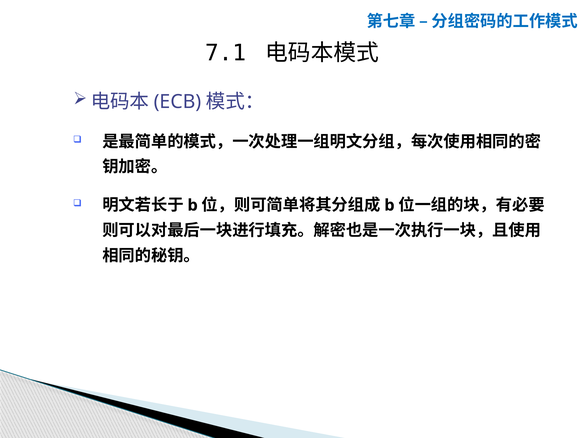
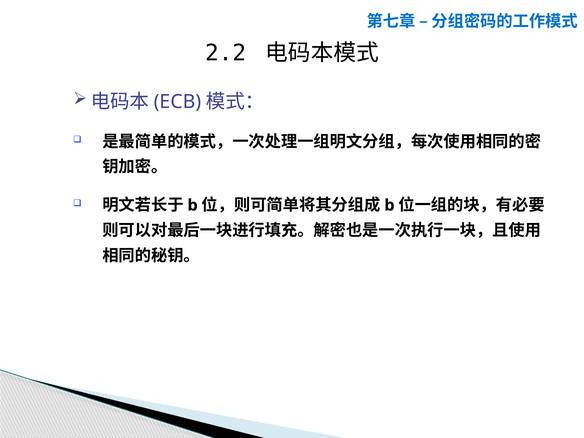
7.1: 7.1 -> 2.2
